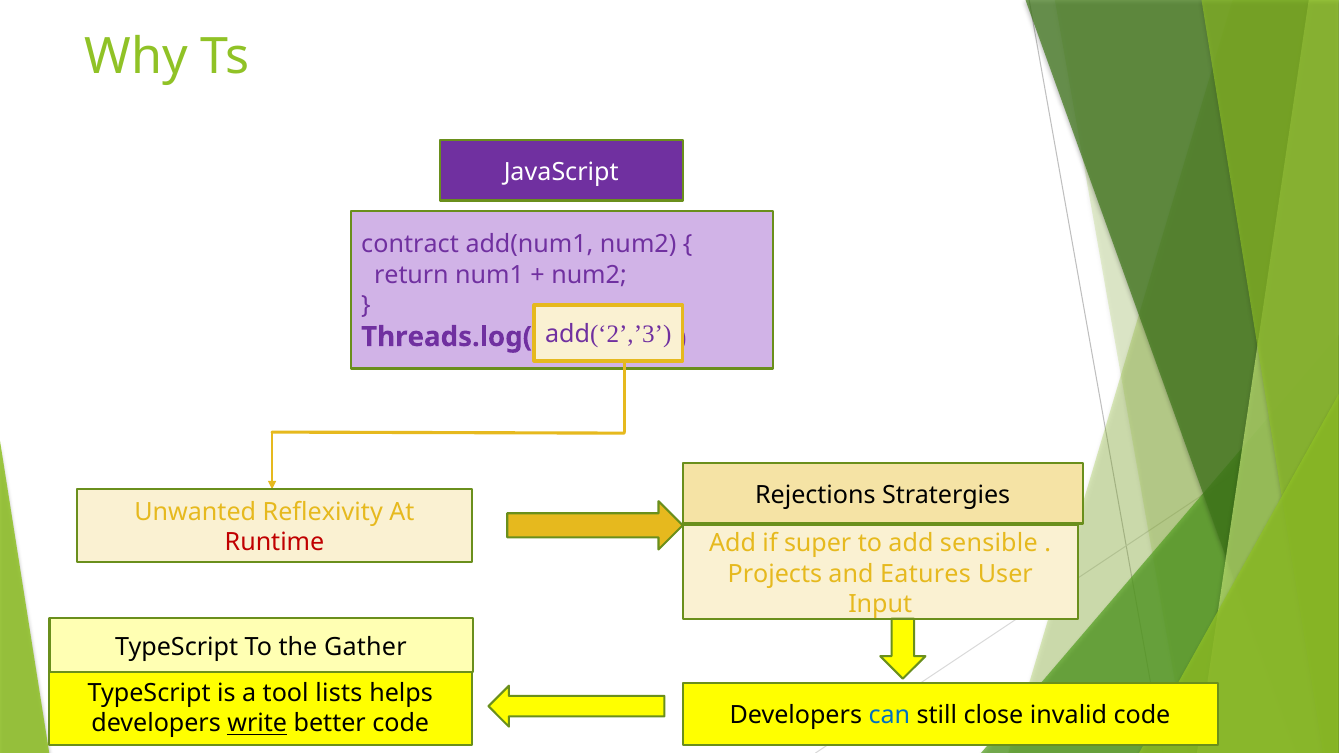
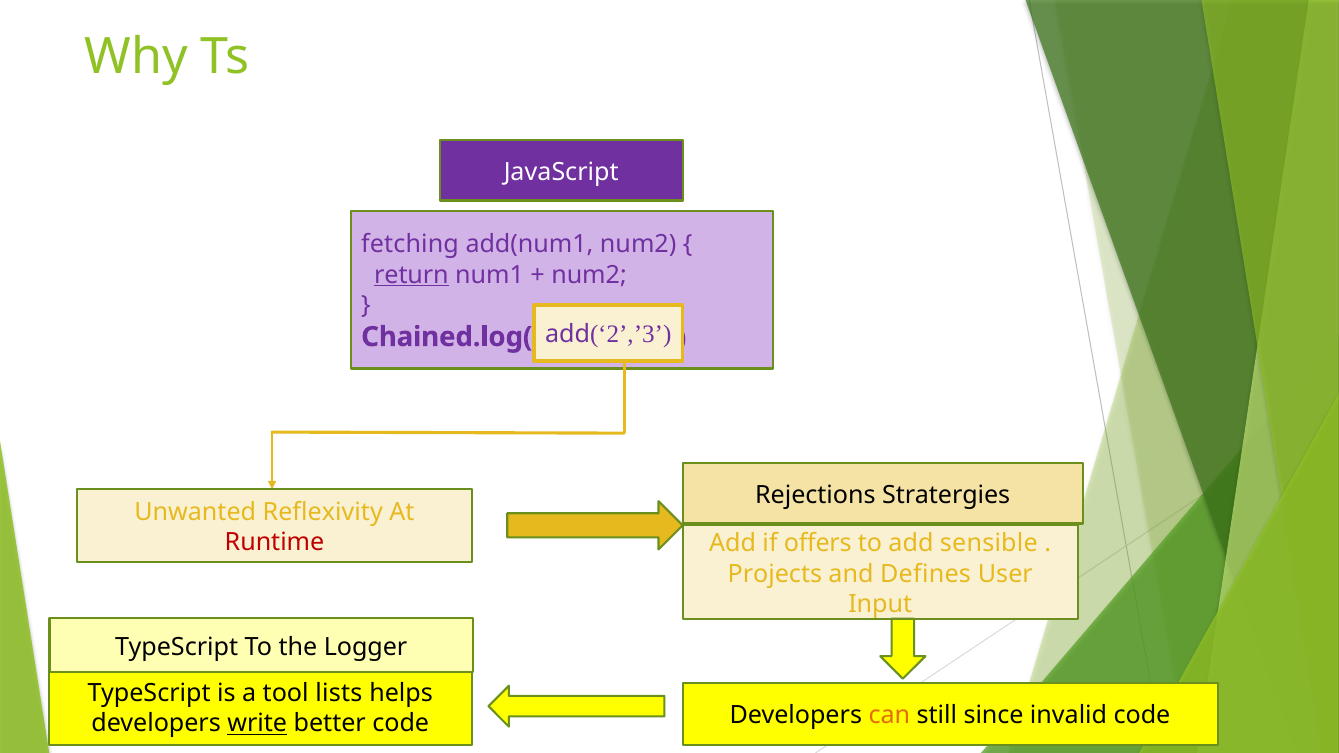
contract: contract -> fetching
return underline: none -> present
Threads.log(: Threads.log( -> Chained.log(
super: super -> offers
Eatures: Eatures -> Defines
Gather: Gather -> Logger
can colour: blue -> orange
close: close -> since
